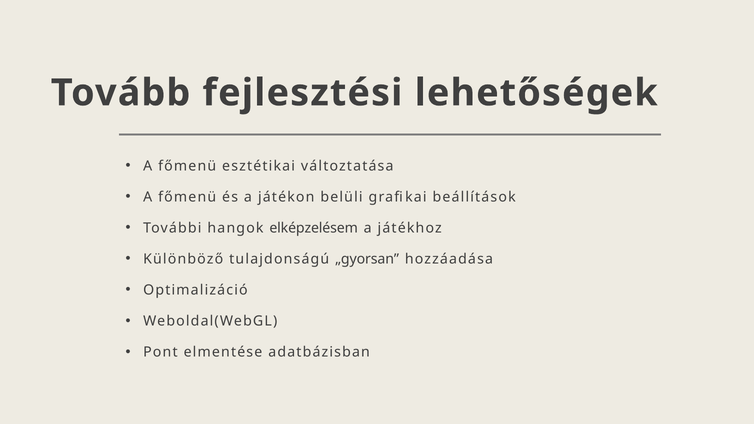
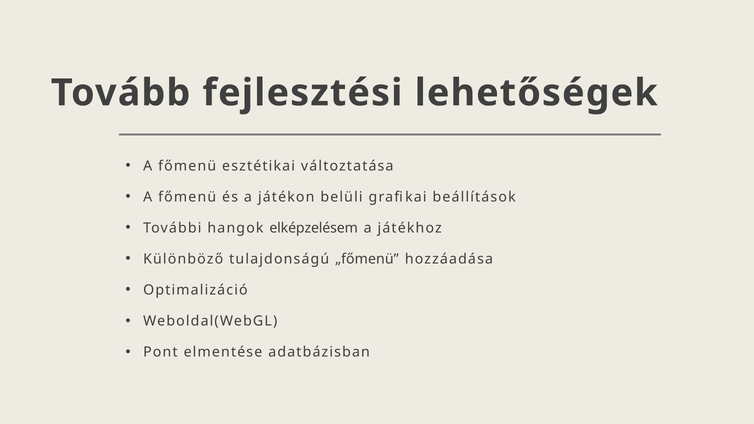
„gyorsan: „gyorsan -> „főmenü
